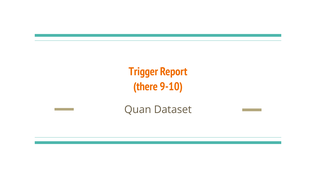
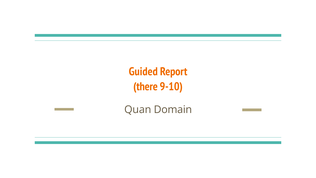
Trigger: Trigger -> Guided
Dataset: Dataset -> Domain
